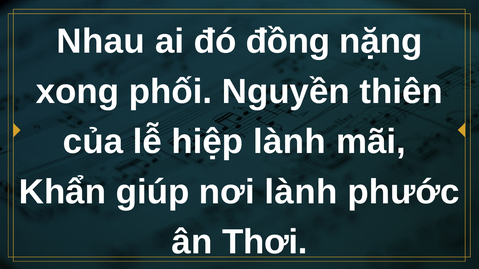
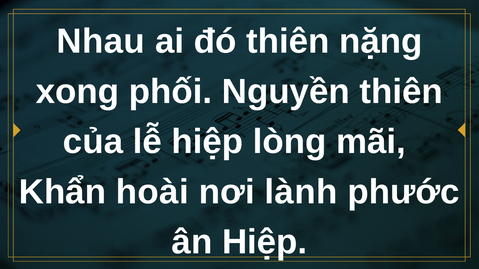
đó đồng: đồng -> thiên
hiệp lành: lành -> lòng
giúp: giúp -> hoài
ân Thơi: Thơi -> Hiệp
